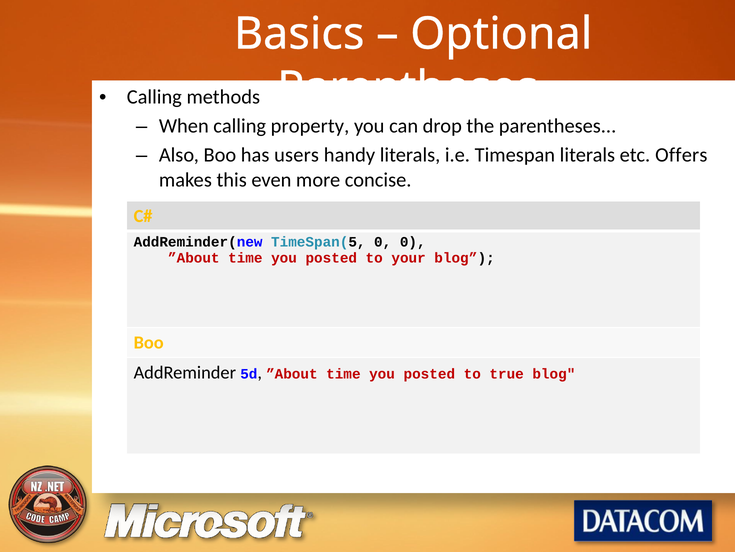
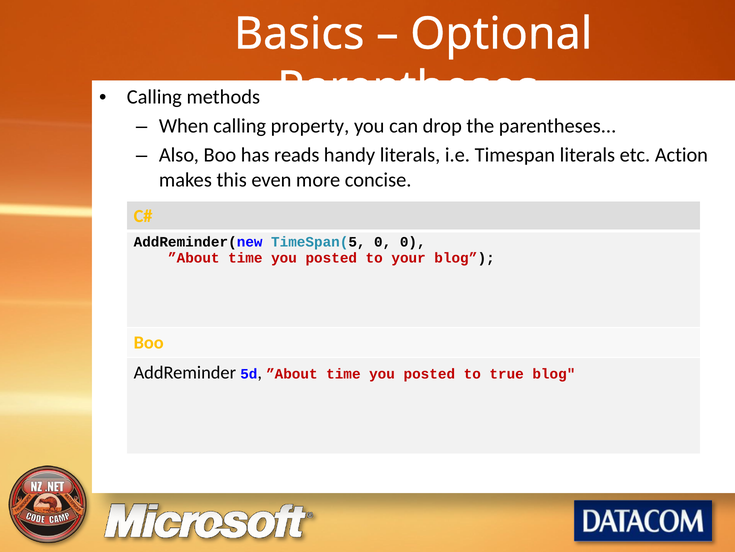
users: users -> reads
Offers: Offers -> Action
